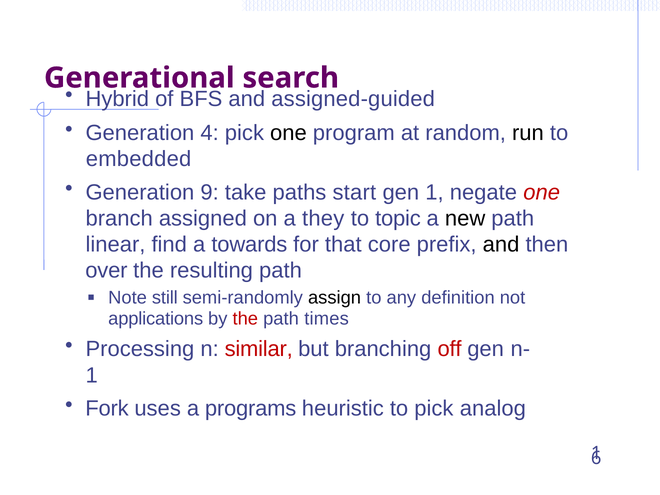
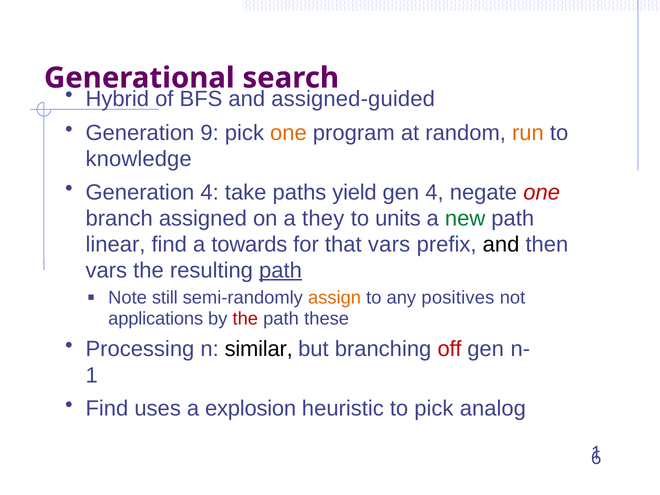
4: 4 -> 9
one at (288, 133) colour: black -> orange
run colour: black -> orange
embedded: embedded -> knowledge
Generation 9: 9 -> 4
start: start -> yield
gen 1: 1 -> 4
topic: topic -> units
new colour: black -> green
that core: core -> vars
over at (106, 270): over -> vars
path at (281, 270) underline: none -> present
assign colour: black -> orange
definition: definition -> positives
times: times -> these
similar colour: red -> black
Fork at (107, 409): Fork -> Find
programs: programs -> explosion
